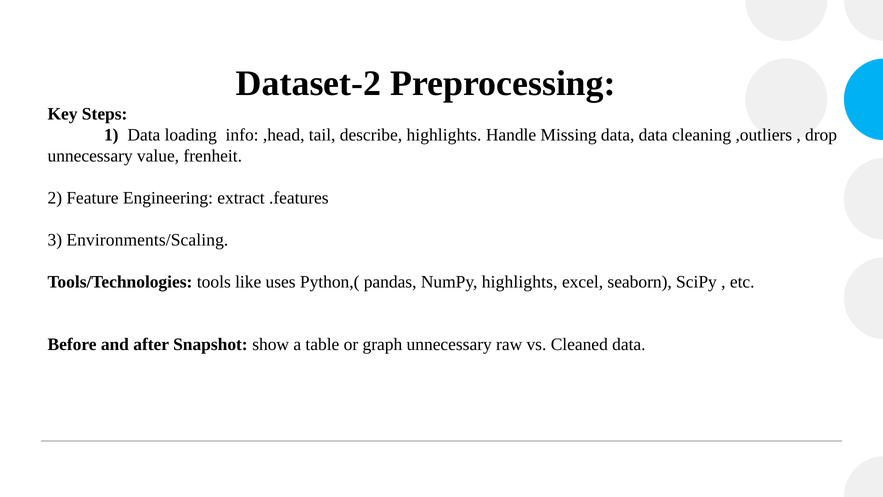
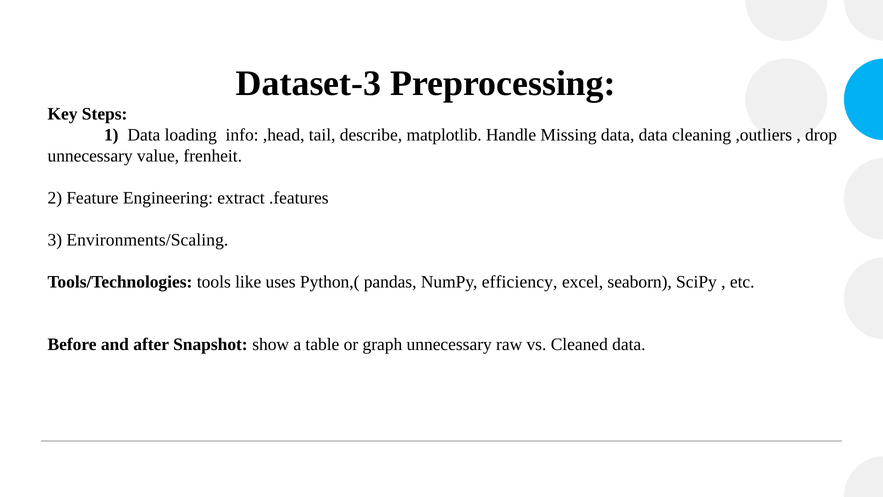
Dataset-2: Dataset-2 -> Dataset-3
describe highlights: highlights -> matplotlib
NumPy highlights: highlights -> efficiency
